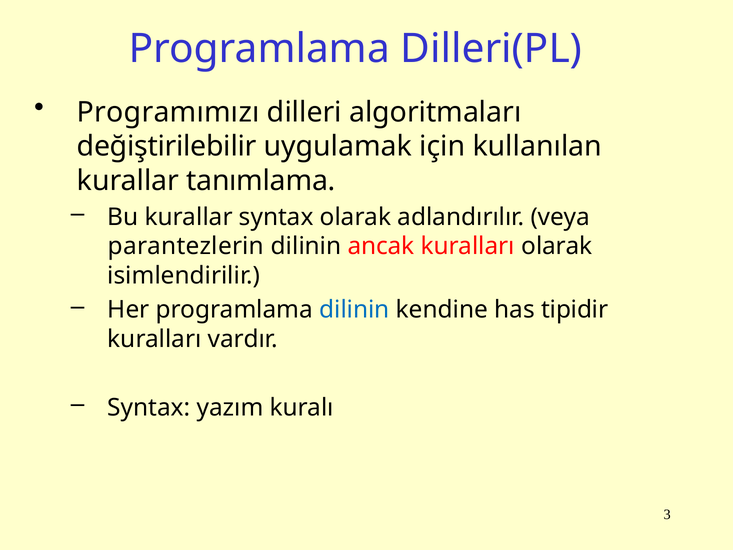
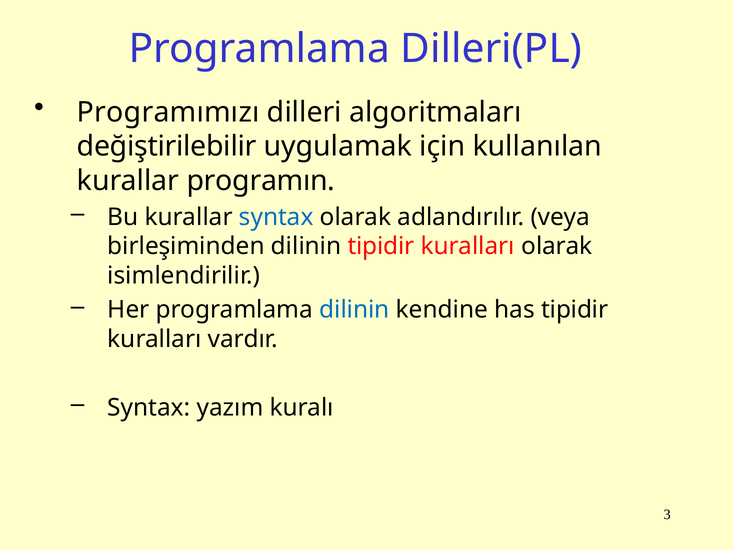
tanımlama: tanımlama -> programın
syntax at (276, 217) colour: black -> blue
parantezlerin: parantezlerin -> birleşiminden
dilinin ancak: ancak -> tipidir
